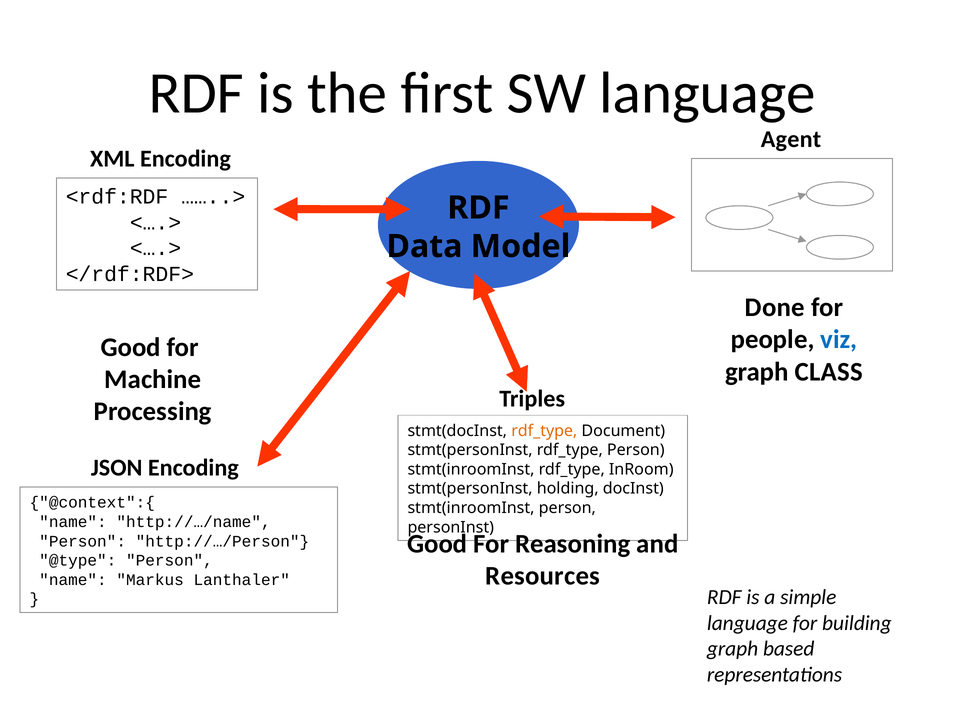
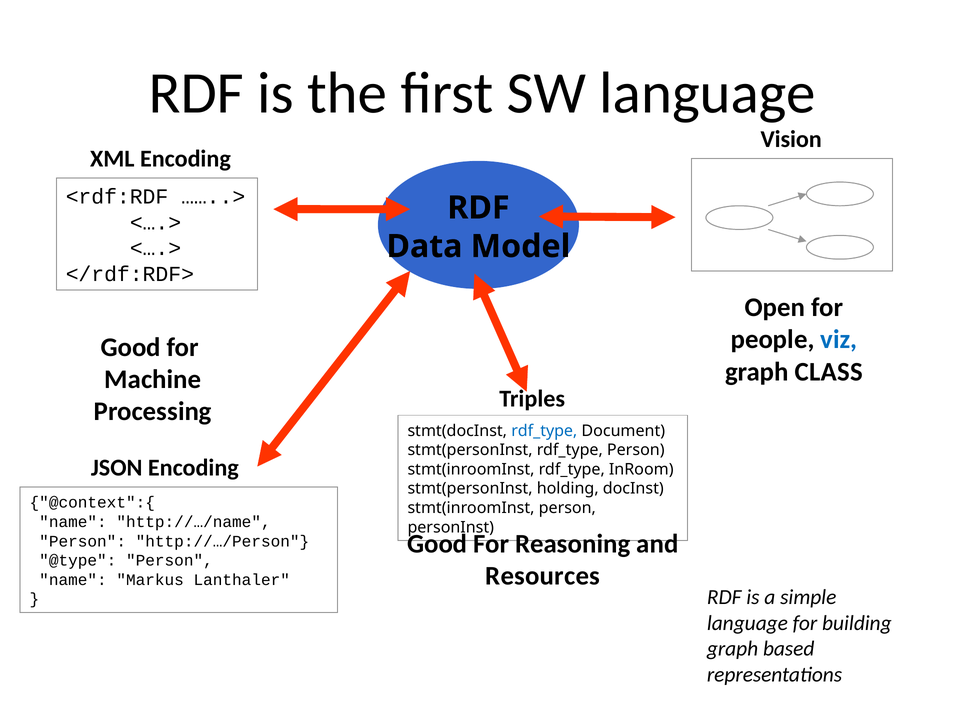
Agent: Agent -> Vision
Done: Done -> Open
rdf_type at (544, 431) colour: orange -> blue
